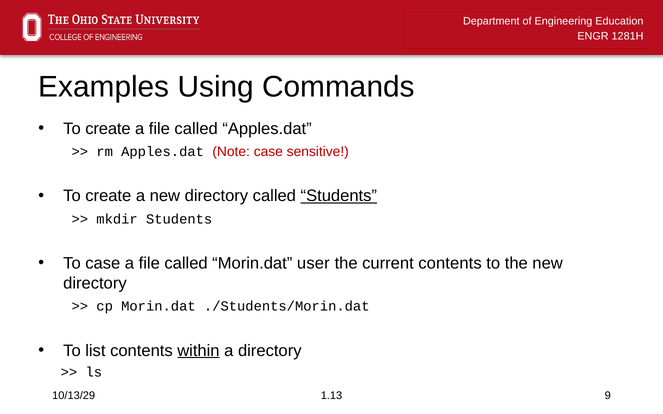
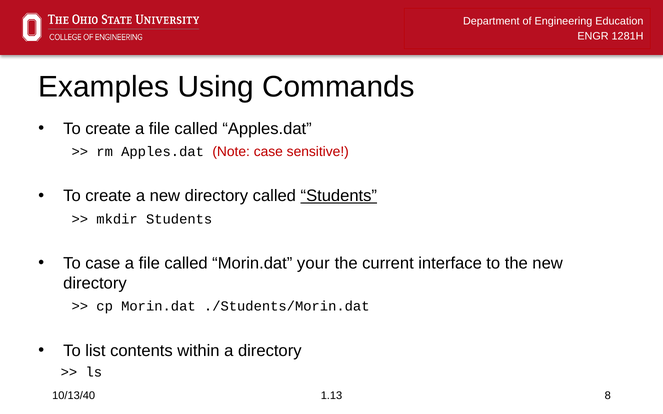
user: user -> your
current contents: contents -> interface
within underline: present -> none
10/13/29: 10/13/29 -> 10/13/40
9: 9 -> 8
